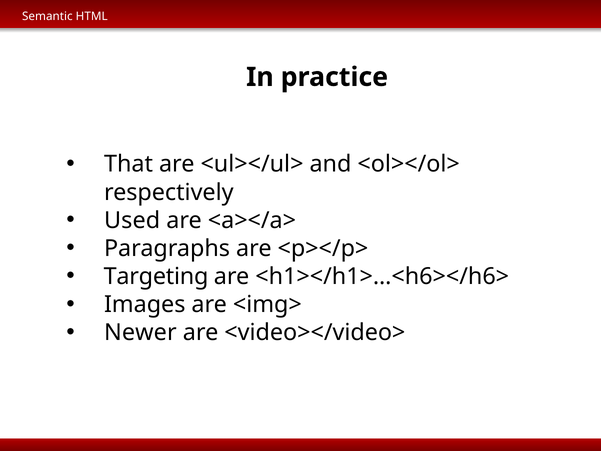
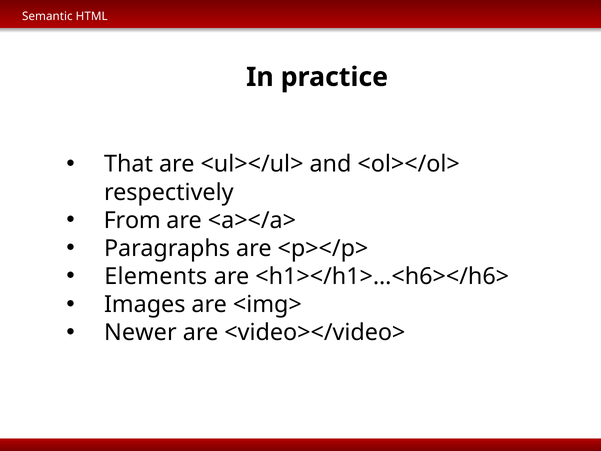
Used: Used -> From
Targeting: Targeting -> Elements
